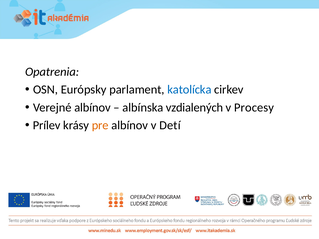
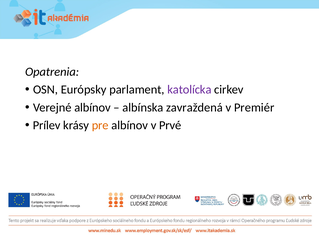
katolícka colour: blue -> purple
vzdialených: vzdialených -> zavraždená
Procesy: Procesy -> Premiér
Detí: Detí -> Prvé
